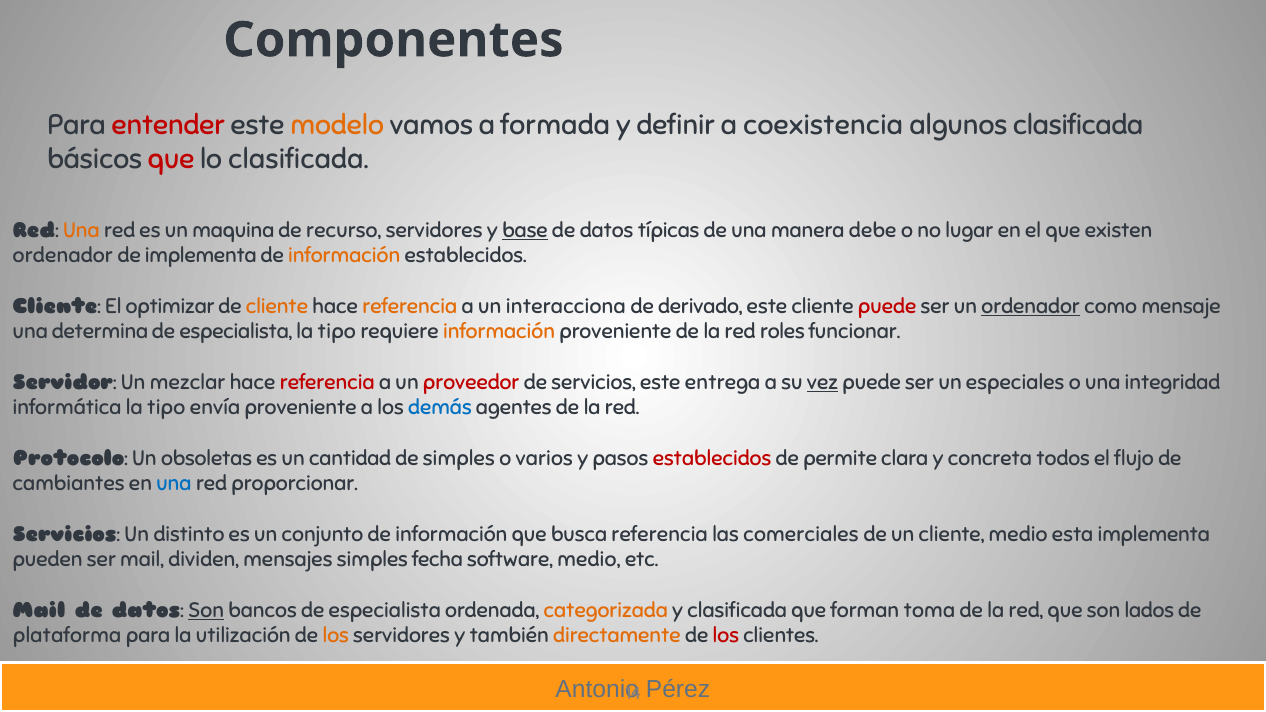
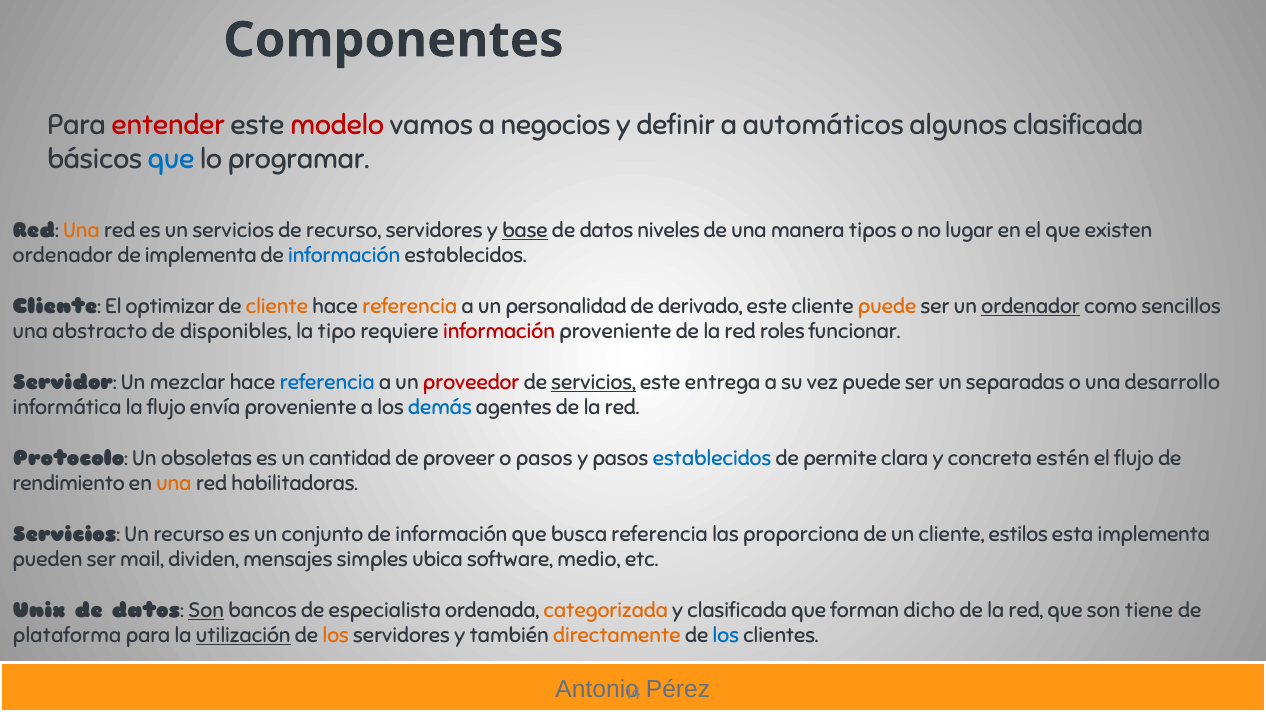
modelo colour: orange -> red
formada: formada -> negocios
coexistencia: coexistencia -> automáticos
que at (171, 159) colour: red -> blue
lo clasificada: clasificada -> programar
un maquina: maquina -> servicios
típicas: típicas -> niveles
debe: debe -> tipos
información at (344, 256) colour: orange -> blue
interacciona: interacciona -> personalidad
puede at (887, 307) colour: red -> orange
mensaje: mensaje -> sencillos
determina: determina -> abstracto
especialista at (236, 332): especialista -> disponibles
información at (499, 332) colour: orange -> red
referencia at (327, 382) colour: red -> blue
servicios at (594, 382) underline: none -> present
vez underline: present -> none
especiales: especiales -> separadas
integridad: integridad -> desarrollo
informática la tipo: tipo -> flujo
de simples: simples -> proveer
o varios: varios -> pasos
establecidos at (712, 458) colour: red -> blue
todos: todos -> estén
cambiantes: cambiantes -> rendimiento
una at (174, 484) colour: blue -> orange
proporcionar: proporcionar -> habilitadoras
Un distinto: distinto -> recurso
comerciales: comerciales -> proporciona
cliente medio: medio -> estilos
fecha: fecha -> ubica
Mail at (39, 610): Mail -> Unix
toma: toma -> dicho
lados: lados -> tiene
utilización underline: none -> present
los at (726, 636) colour: red -> blue
